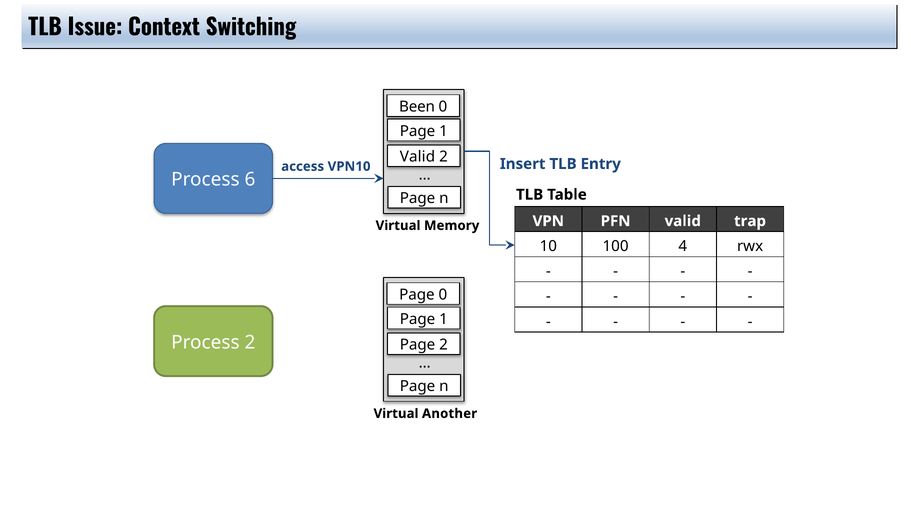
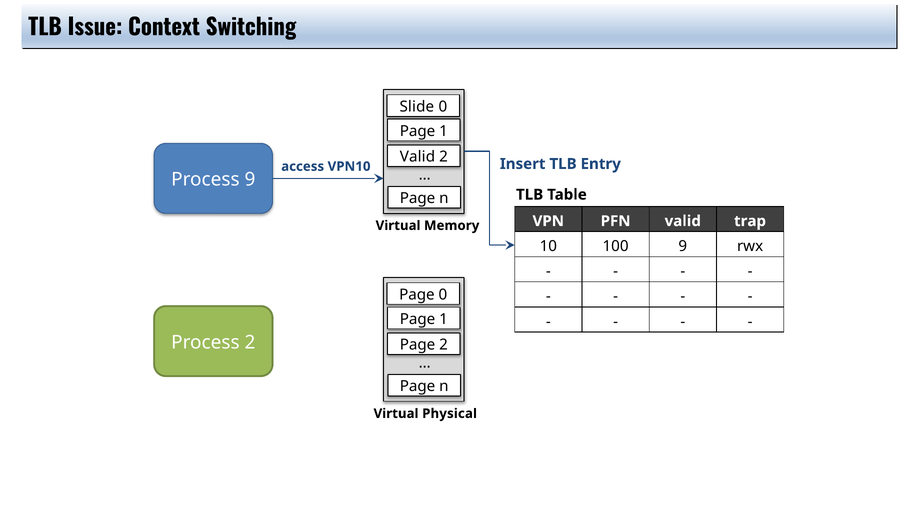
Been: Been -> Slide
Process 6: 6 -> 9
100 4: 4 -> 9
Another: Another -> Physical
